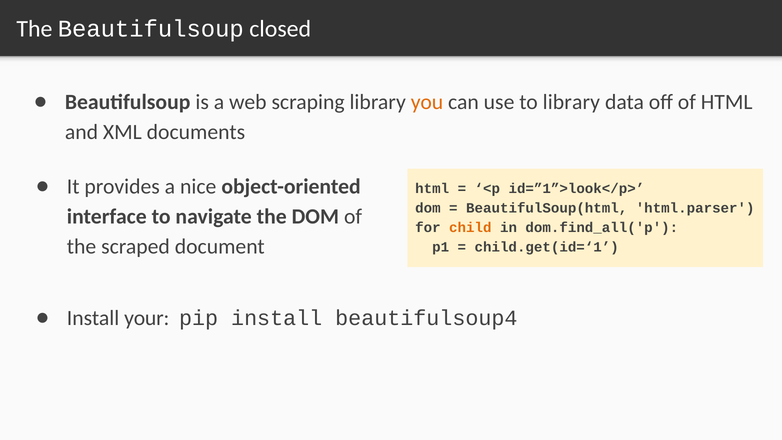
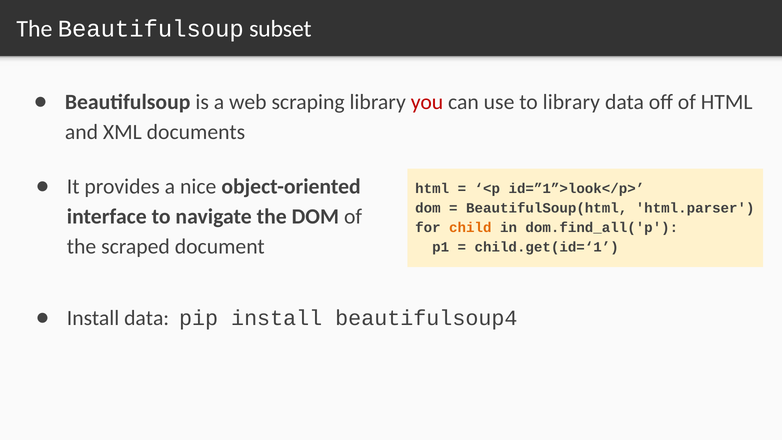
closed: closed -> subset
you colour: orange -> red
Install your: your -> data
